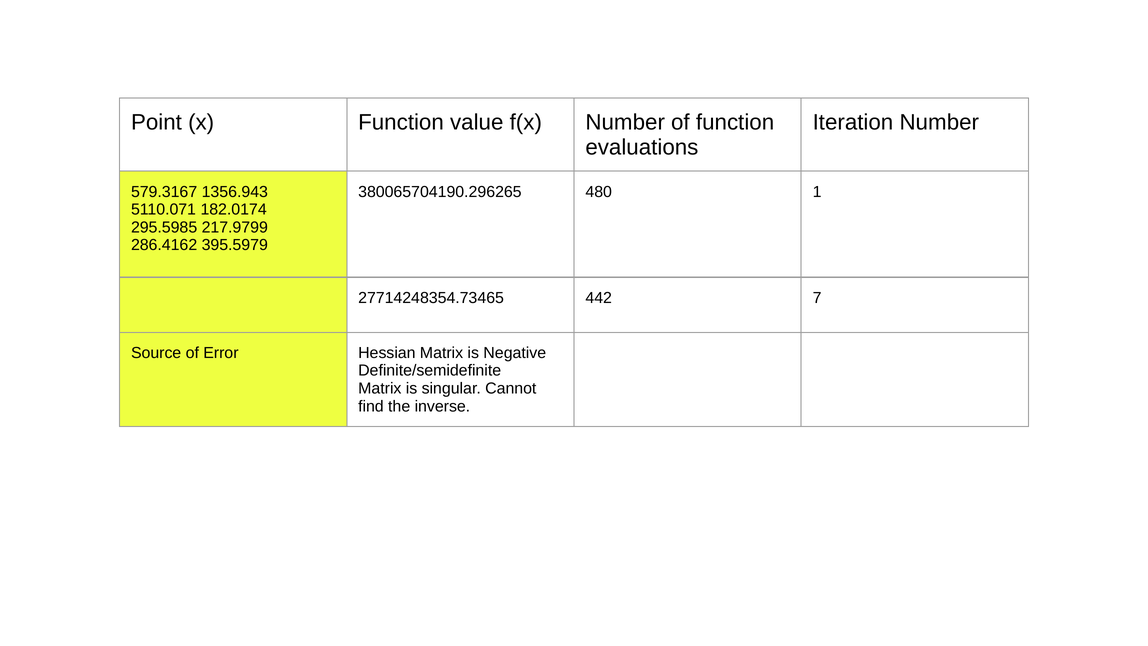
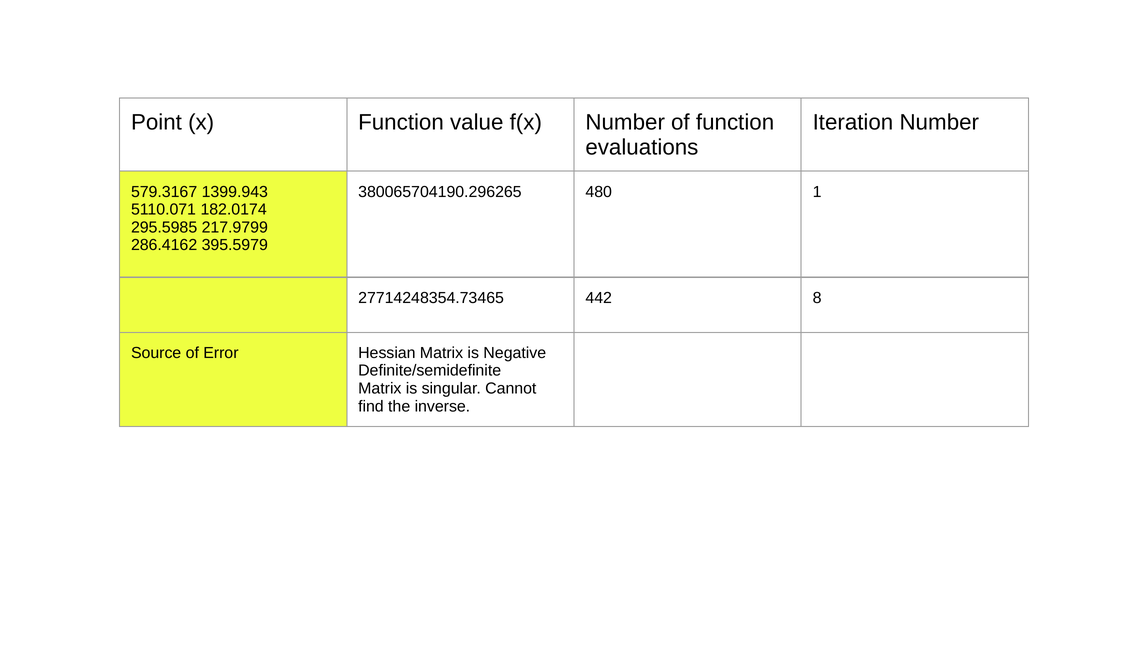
1356.943: 1356.943 -> 1399.943
7: 7 -> 8
